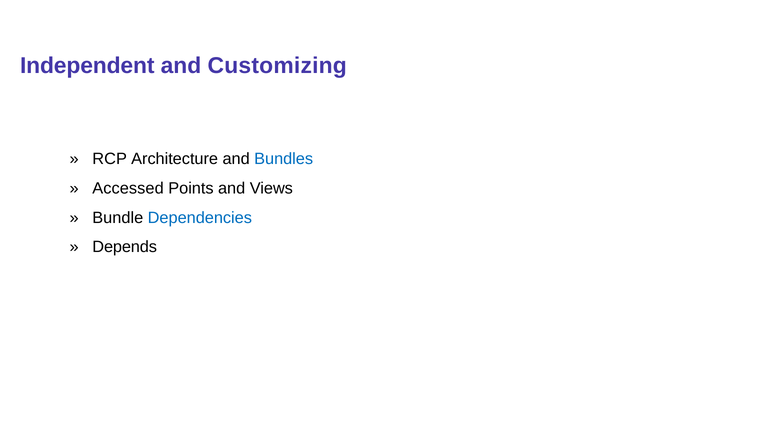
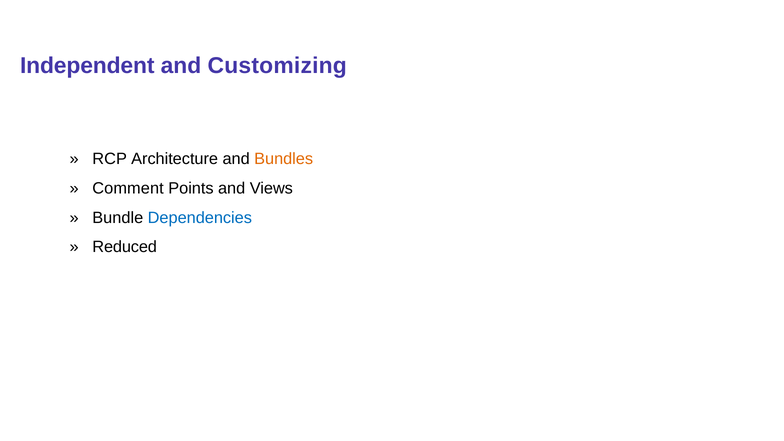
Bundles colour: blue -> orange
Accessed: Accessed -> Comment
Depends: Depends -> Reduced
